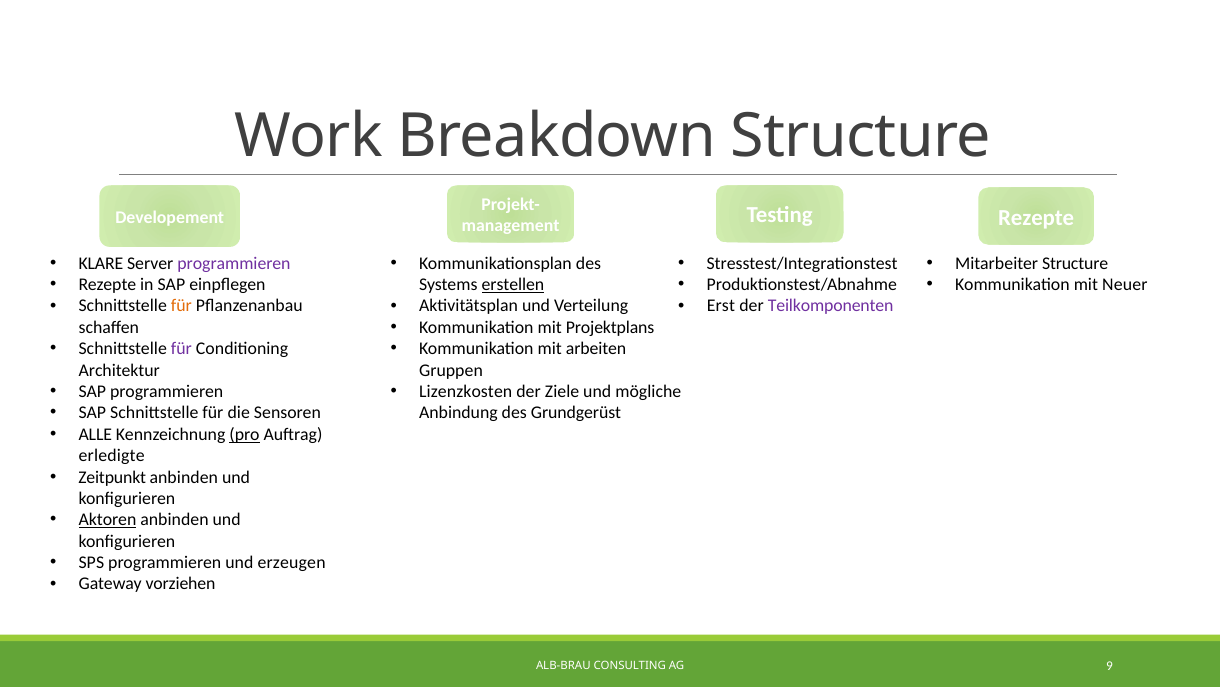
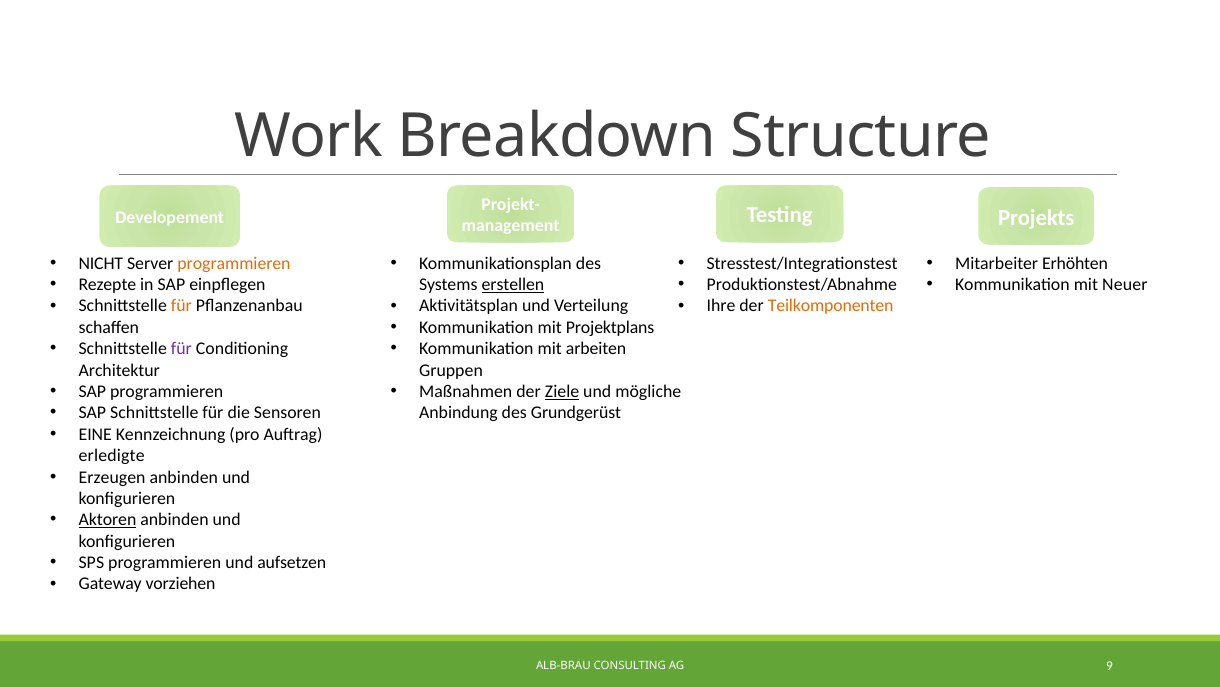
Developement Rezepte: Rezepte -> Projekts
KLARE: KLARE -> NICHT
programmieren at (234, 263) colour: purple -> orange
Mitarbeiter Structure: Structure -> Erhöhten
Erst: Erst -> Ihre
Teilkomponenten colour: purple -> orange
Lizenzkosten: Lizenzkosten -> Maßnahmen
Ziele underline: none -> present
ALLE: ALLE -> EINE
pro underline: present -> none
Zeitpunkt: Zeitpunkt -> Erzeugen
erzeugen: erzeugen -> aufsetzen
